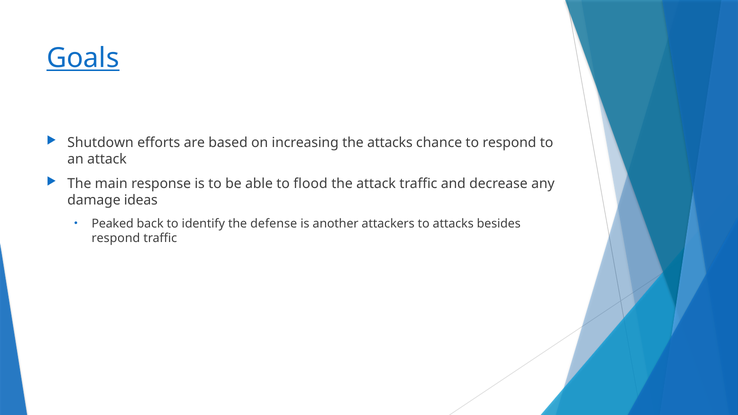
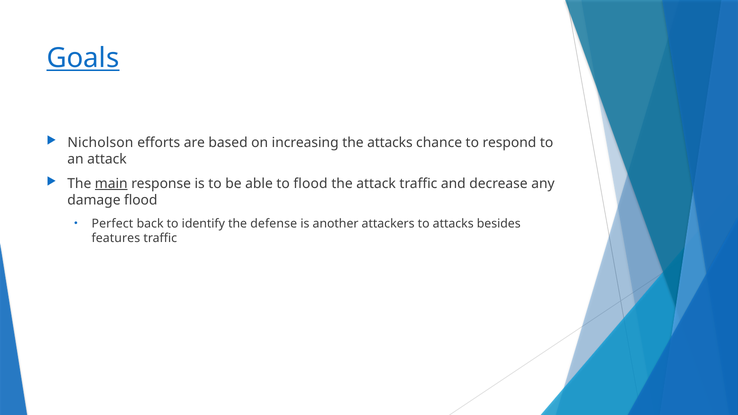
Shutdown: Shutdown -> Nicholson
main underline: none -> present
damage ideas: ideas -> flood
Peaked: Peaked -> Perfect
respond at (116, 238): respond -> features
